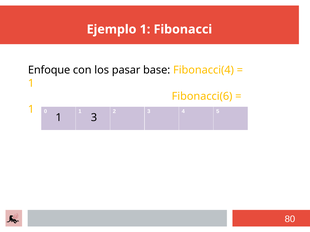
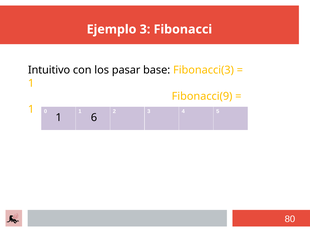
Ejemplo 1: 1 -> 3
Enfoque: Enfoque -> Intuitivo
Fibonacci(4: Fibonacci(4 -> Fibonacci(3
Fibonacci(6: Fibonacci(6 -> Fibonacci(9
1 3: 3 -> 6
